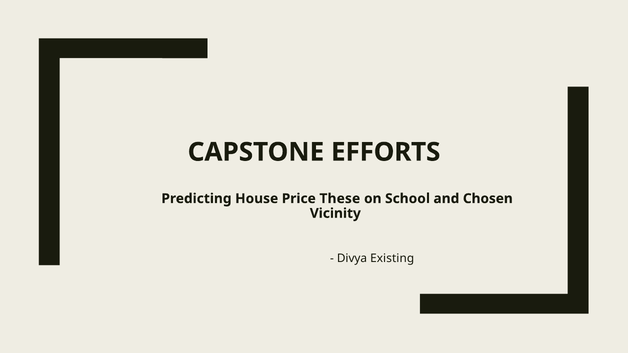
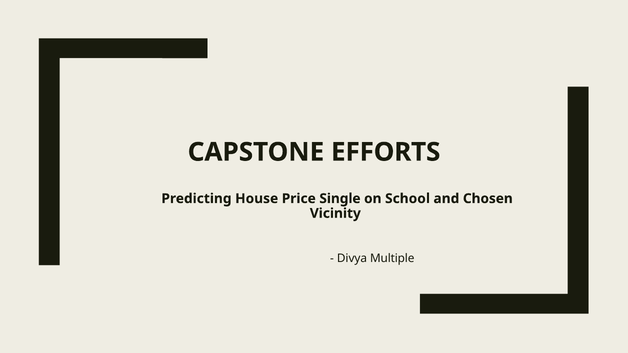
These: These -> Single
Existing: Existing -> Multiple
